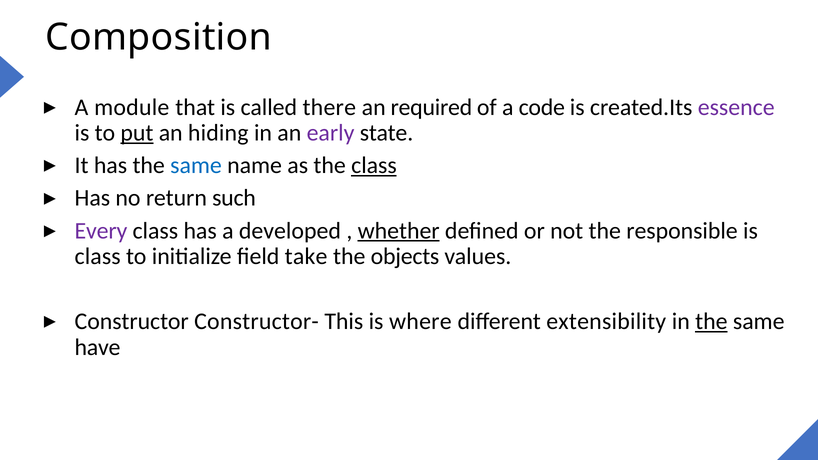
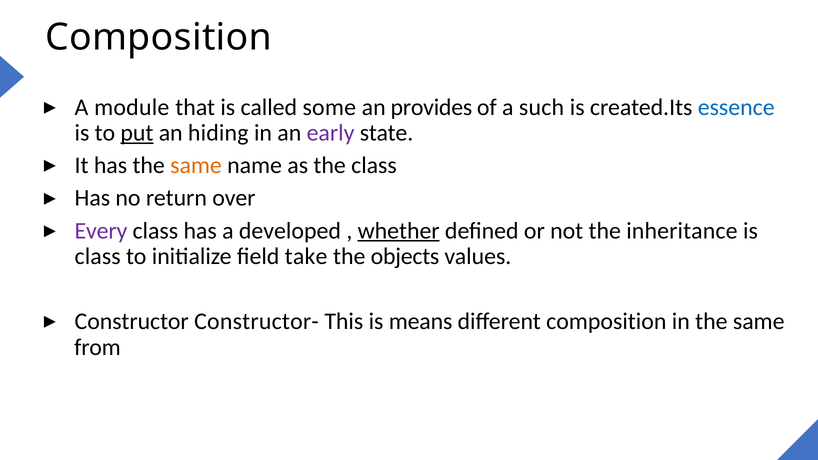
there: there -> some
required: required -> provides
code: code -> such
essence colour: purple -> blue
same at (196, 166) colour: blue -> orange
class at (374, 166) underline: present -> none
such: such -> over
responsible: responsible -> inheritance
where: where -> means
different extensibility: extensibility -> composition
the at (711, 322) underline: present -> none
have: have -> from
